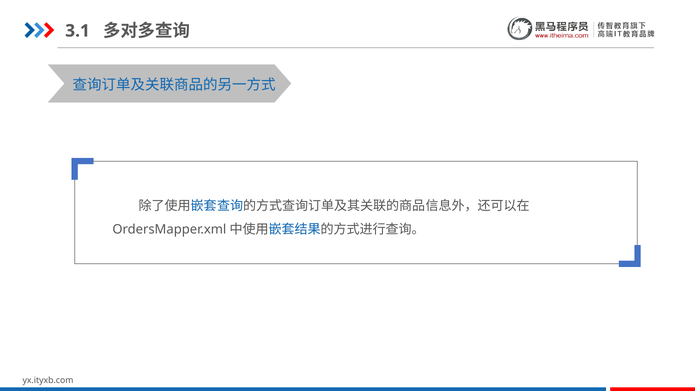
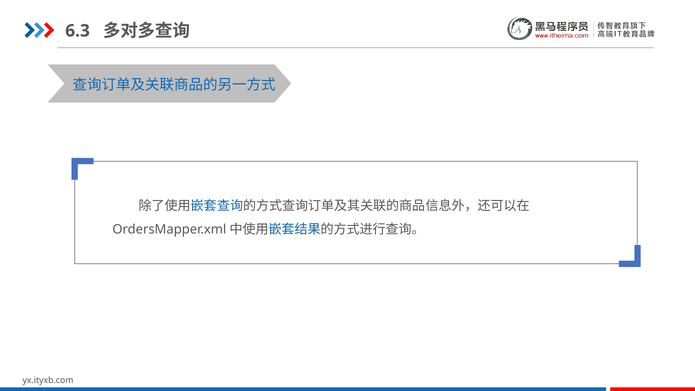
3.1: 3.1 -> 6.3
